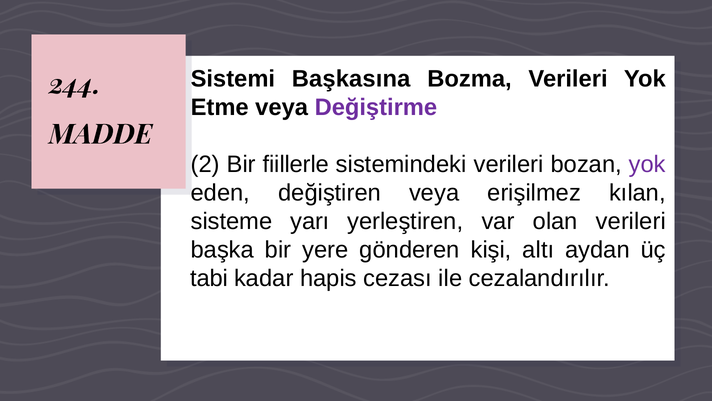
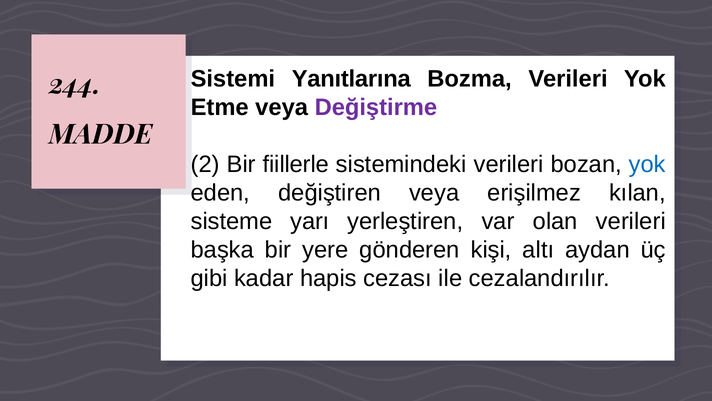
Başkasına: Başkasına -> Yanıtlarına
yok at (647, 164) colour: purple -> blue
tabi: tabi -> gibi
